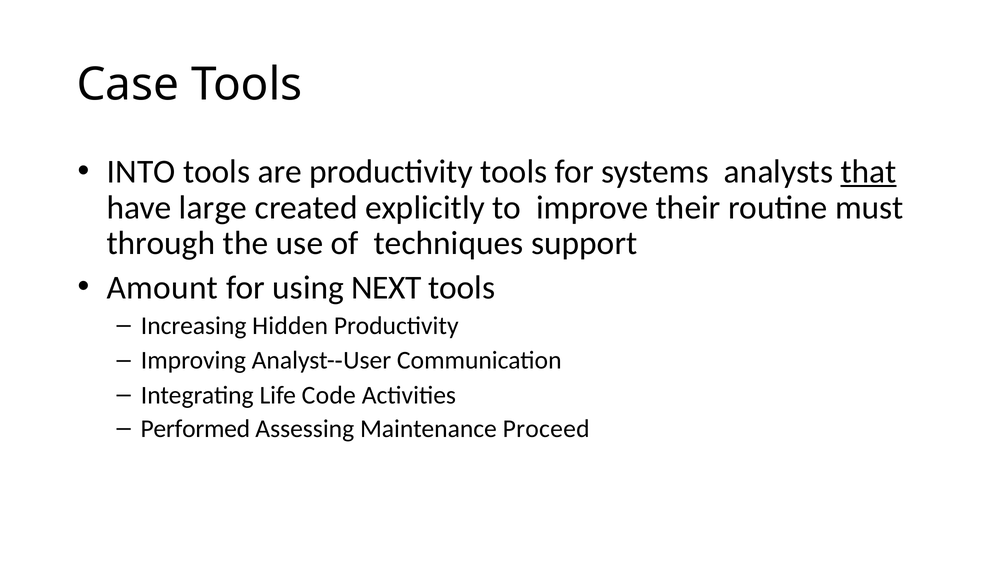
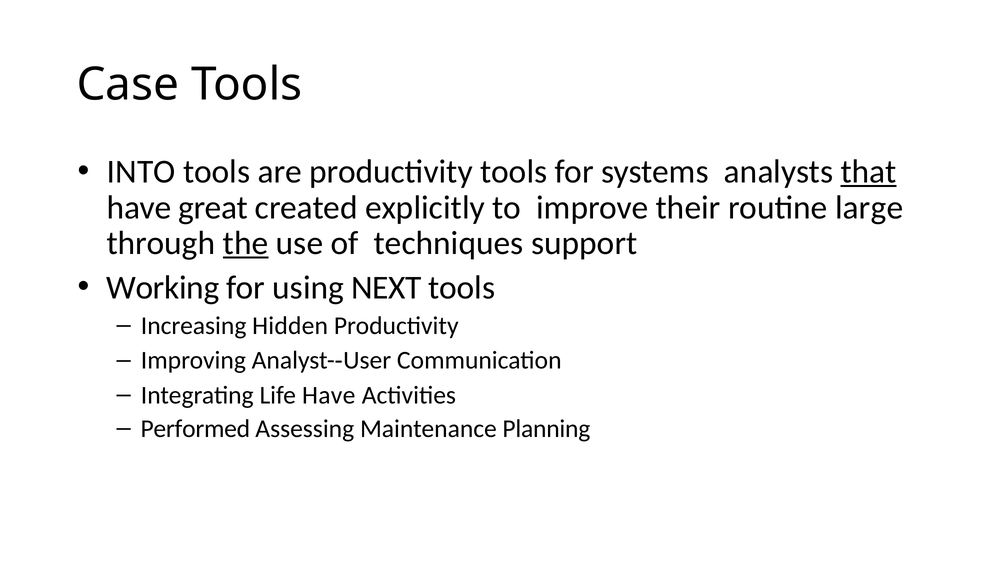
large: large -> great
must: must -> large
the underline: none -> present
Amount: Amount -> Working
Life Code: Code -> Have
Proceed: Proceed -> Planning
